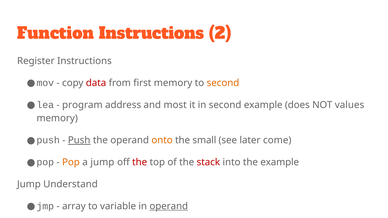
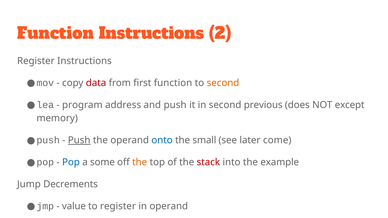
first memory: memory -> function
and most: most -> push
second example: example -> previous
values: values -> except
onto colour: orange -> blue
Pop colour: orange -> blue
a jump: jump -> some
the at (140, 162) colour: red -> orange
Understand: Understand -> Decrements
array: array -> value
to variable: variable -> register
operand at (169, 206) underline: present -> none
